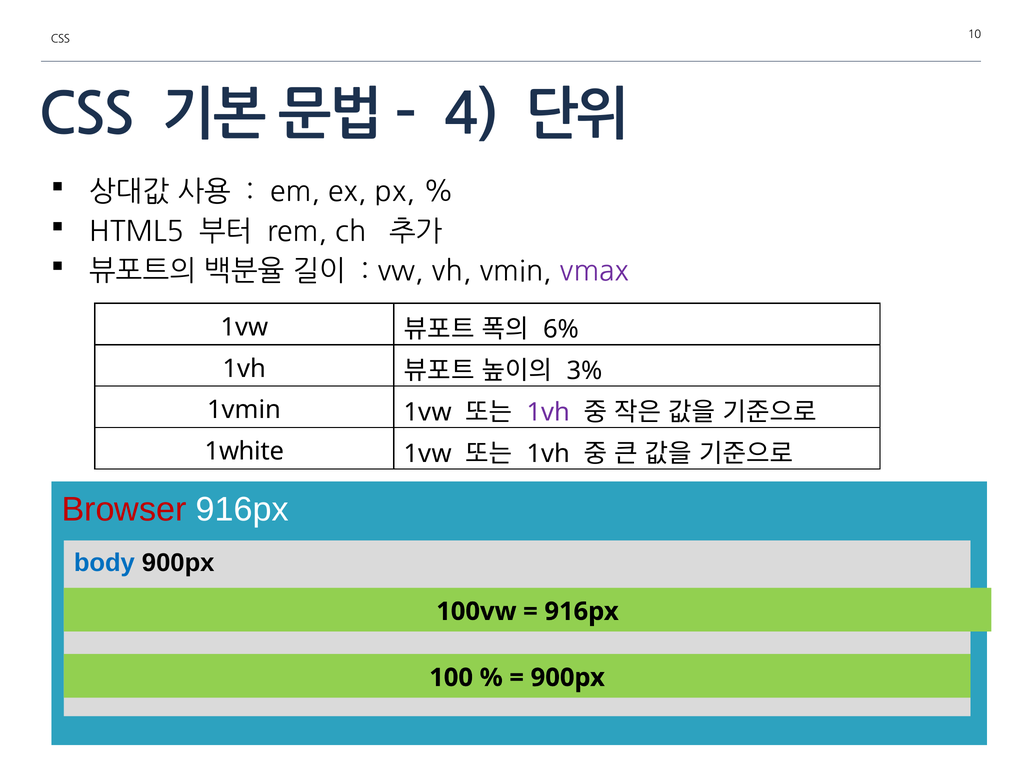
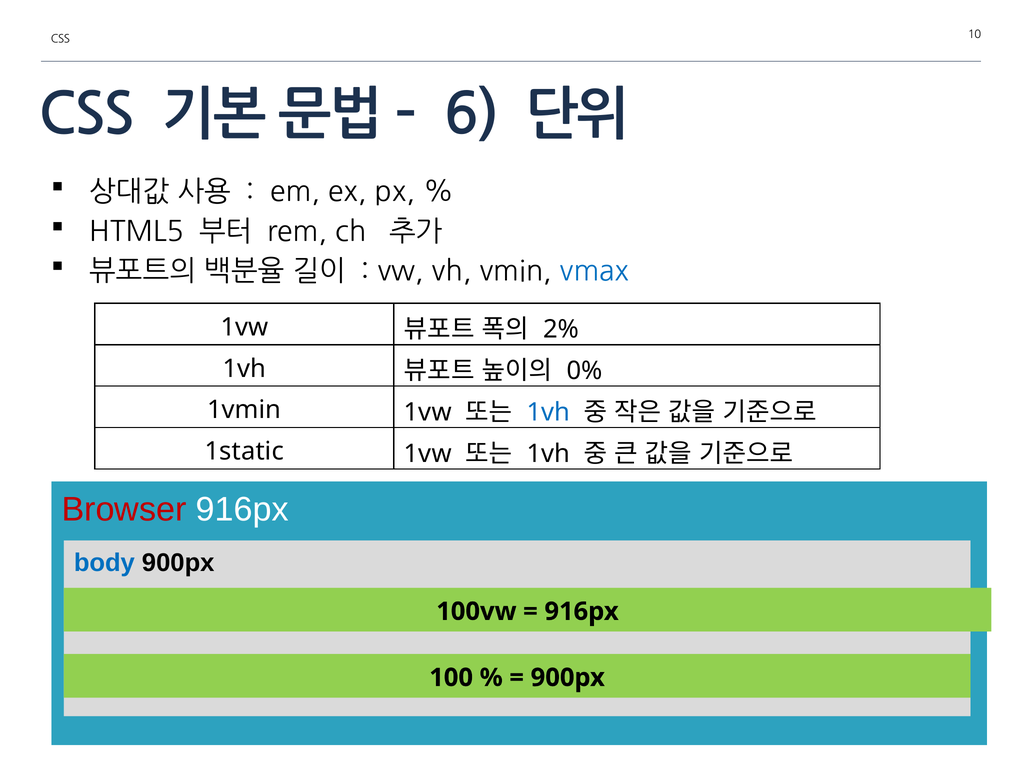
4: 4 -> 6
vmax colour: purple -> blue
6%: 6% -> 2%
3%: 3% -> 0%
1vh at (548, 413) colour: purple -> blue
1white: 1white -> 1static
